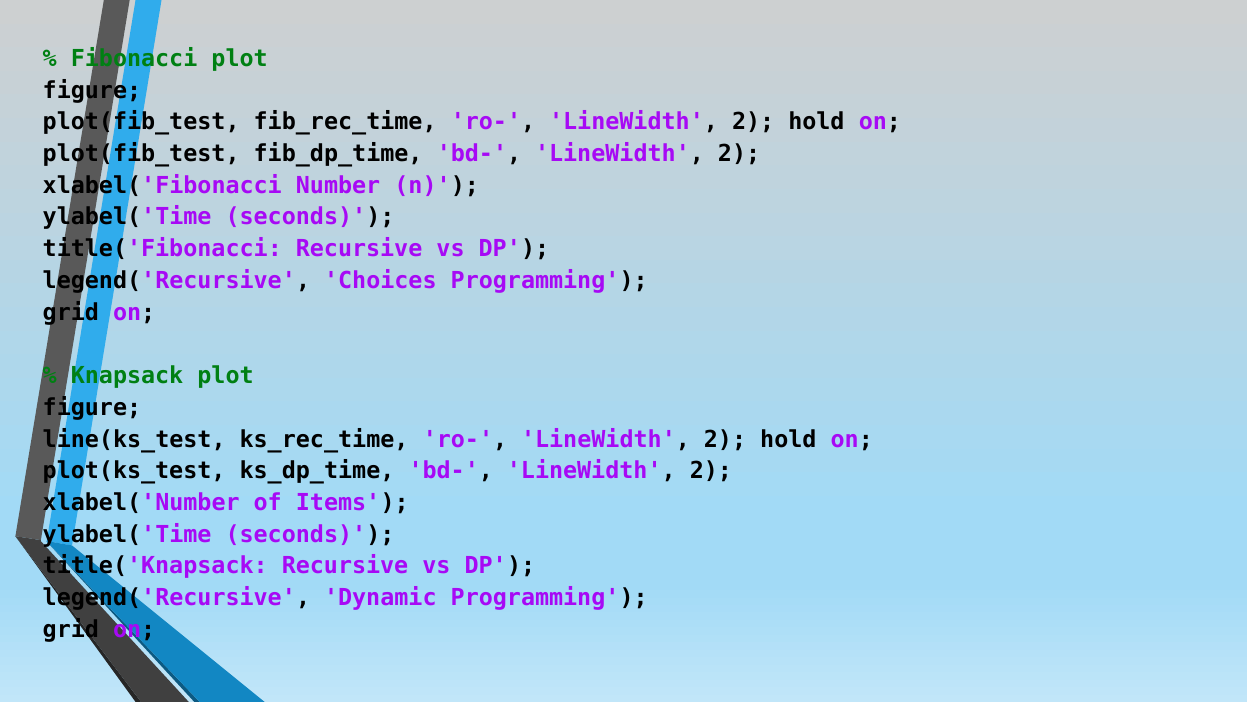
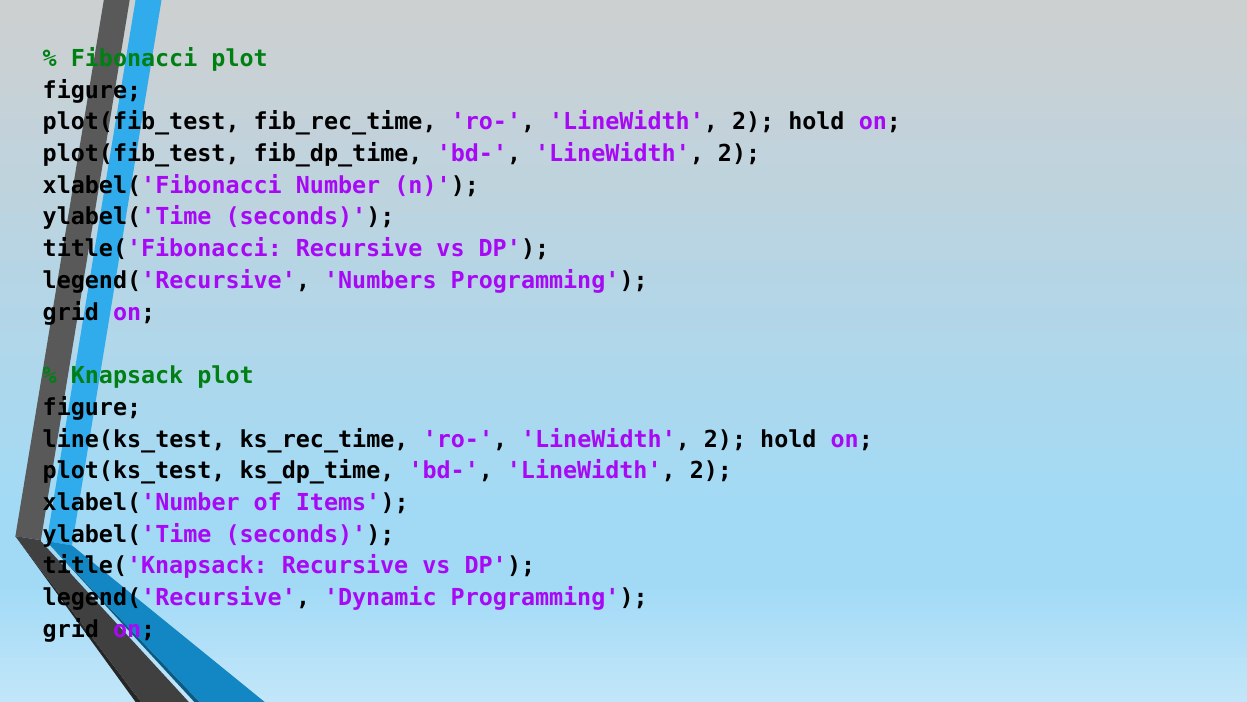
Choices: Choices -> Numbers
